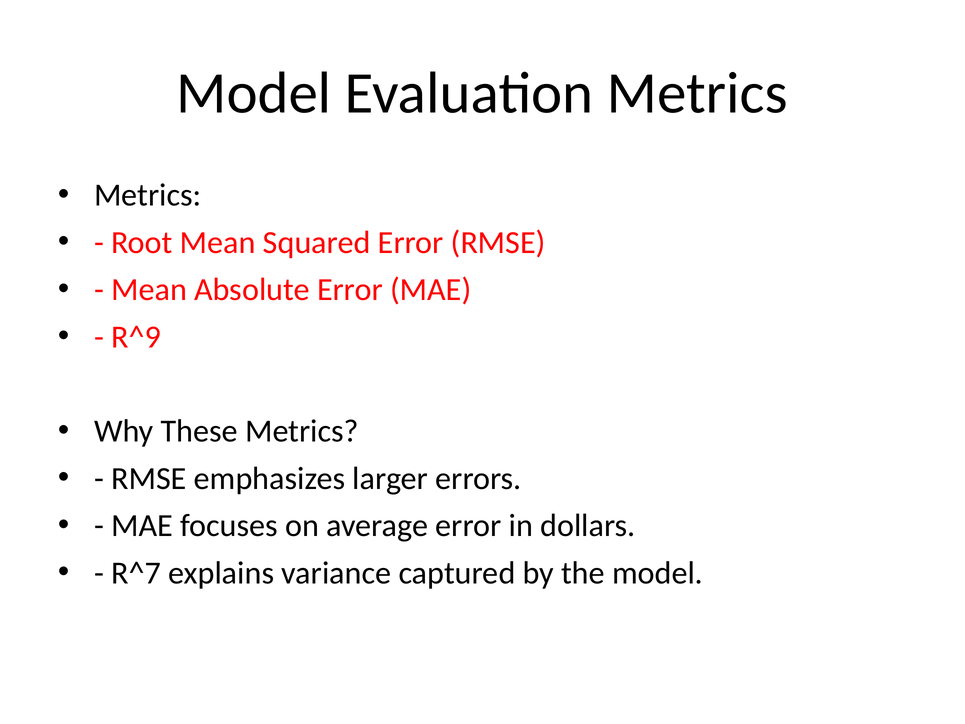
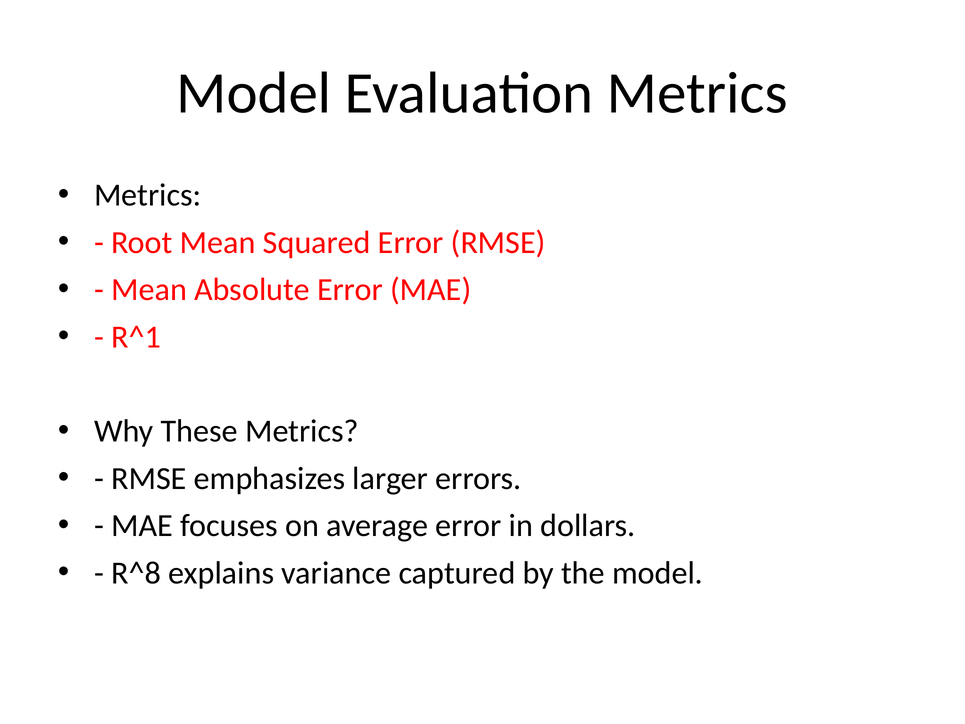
R^9: R^9 -> R^1
R^7: R^7 -> R^8
